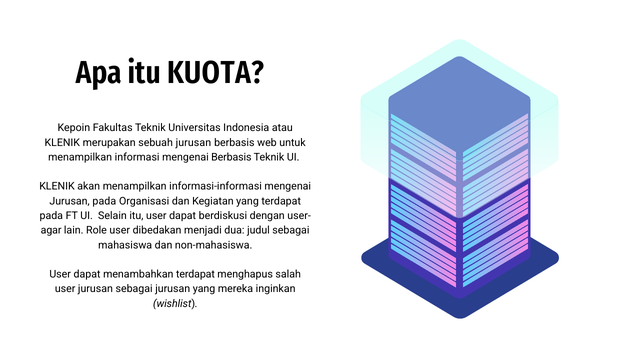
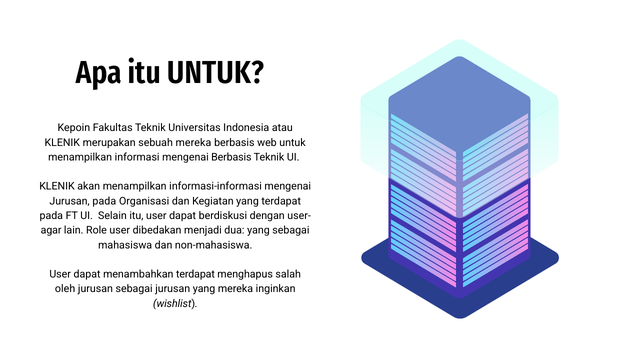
itu KUOTA: KUOTA -> UNTUK
sebuah jurusan: jurusan -> mereka
dua judul: judul -> yang
user at (65, 289): user -> oleh
